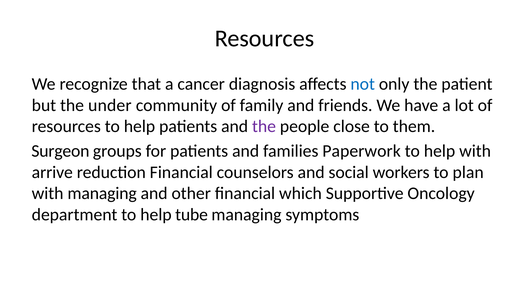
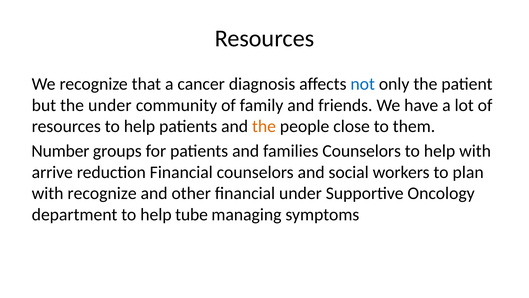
the at (264, 126) colour: purple -> orange
Surgeon: Surgeon -> Number
families Paperwork: Paperwork -> Counselors
with managing: managing -> recognize
financial which: which -> under
